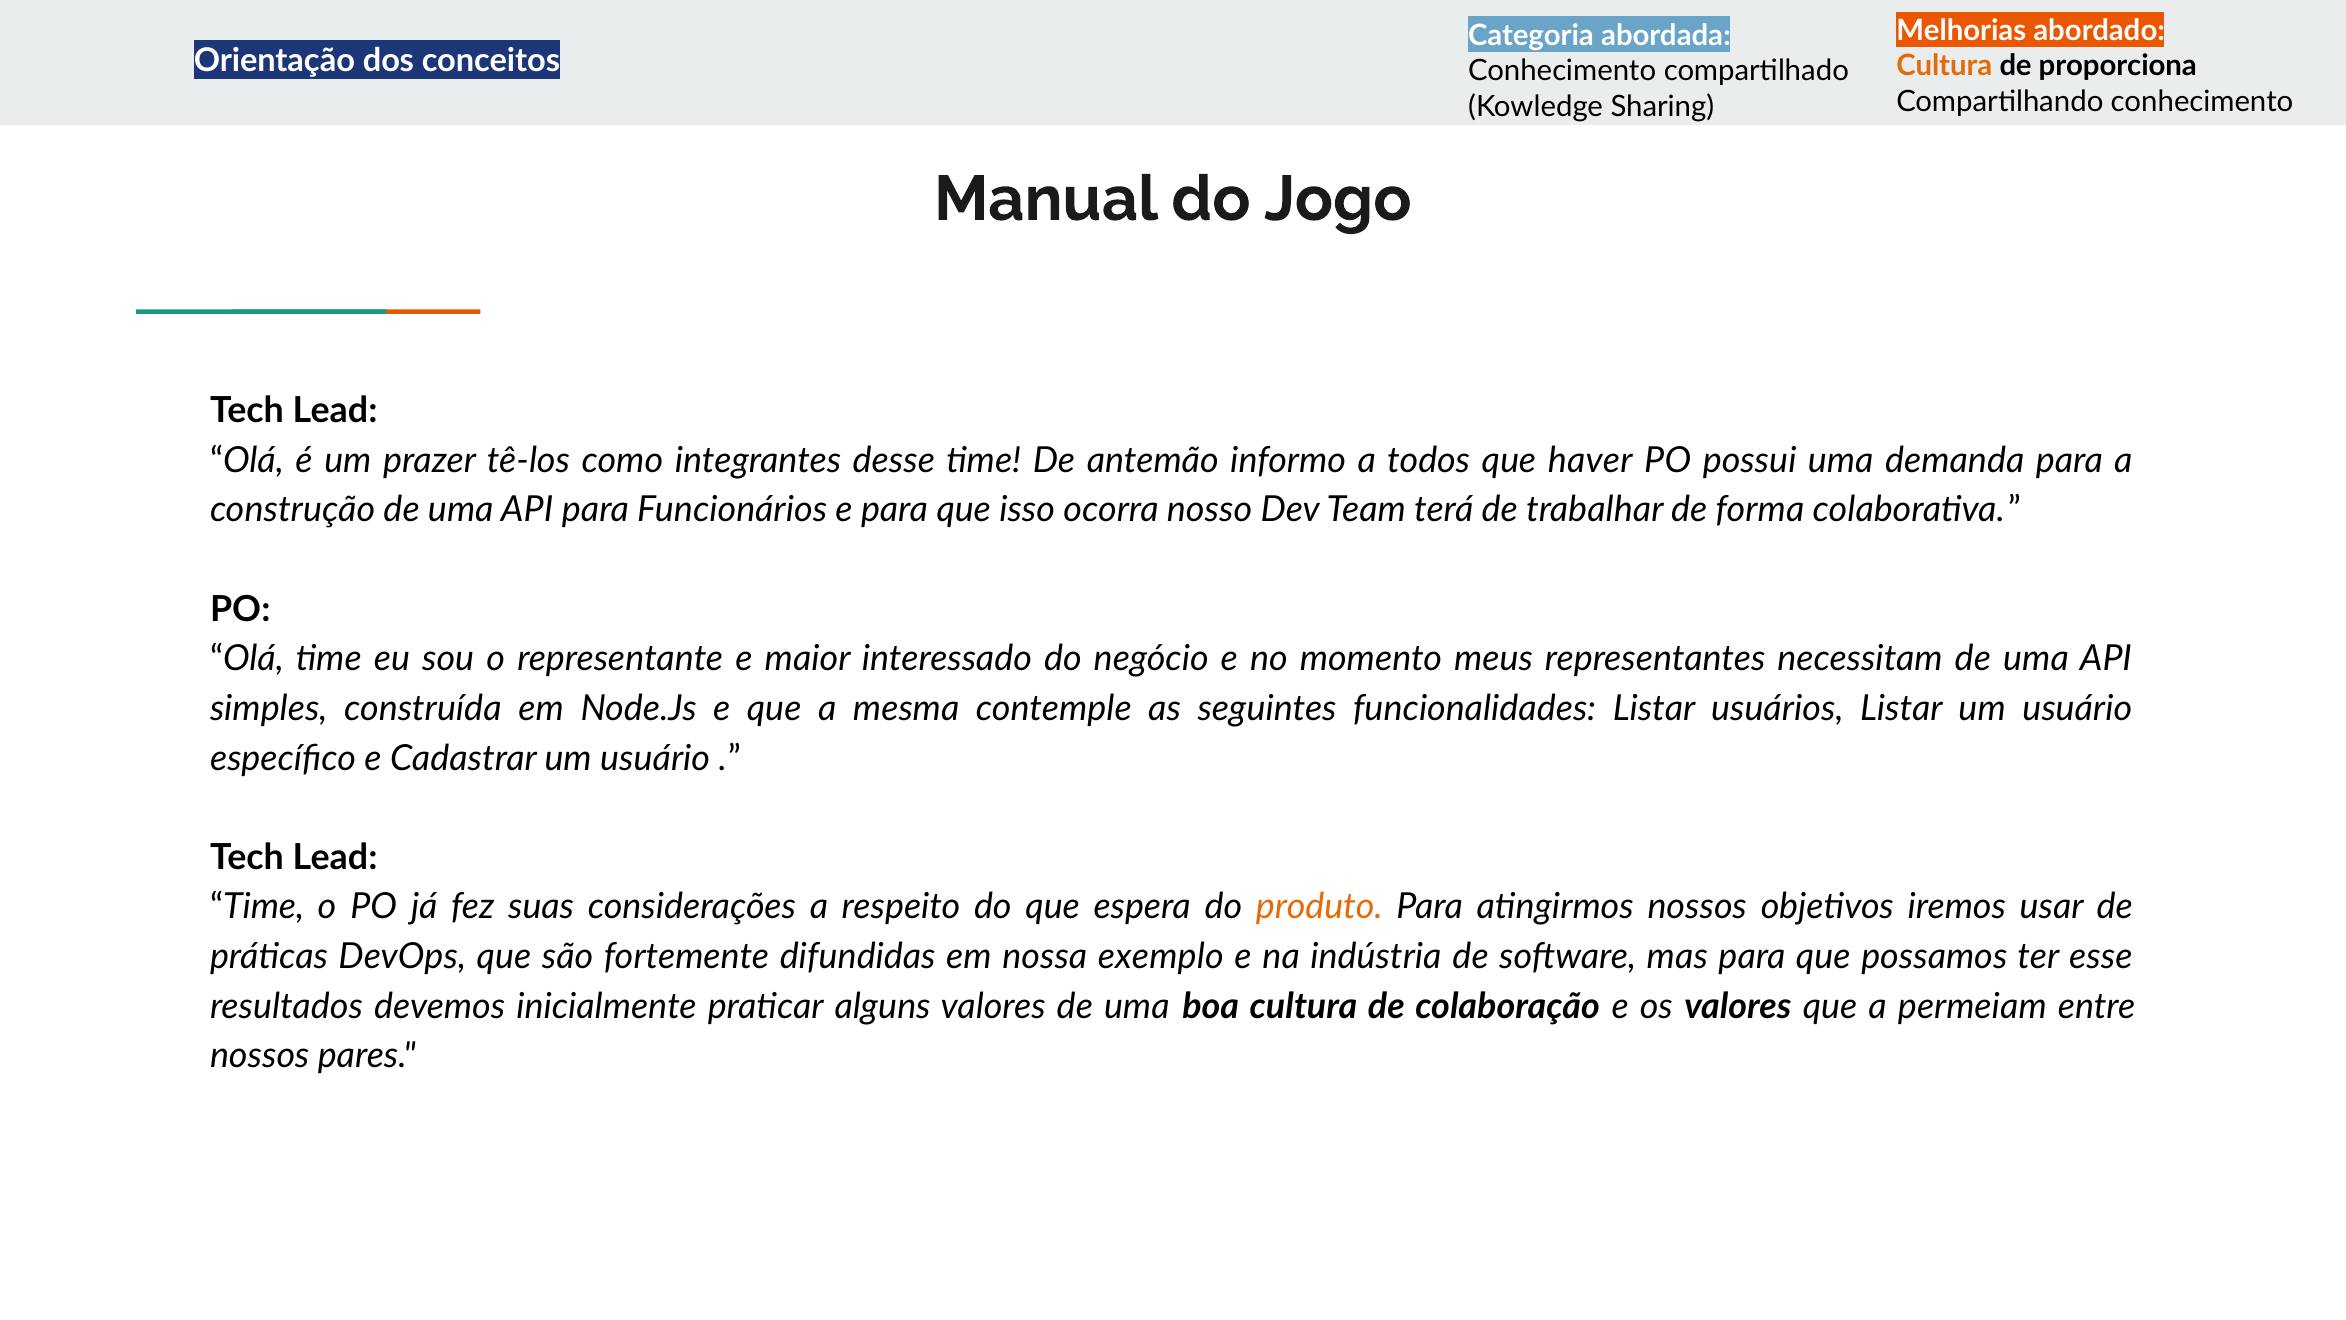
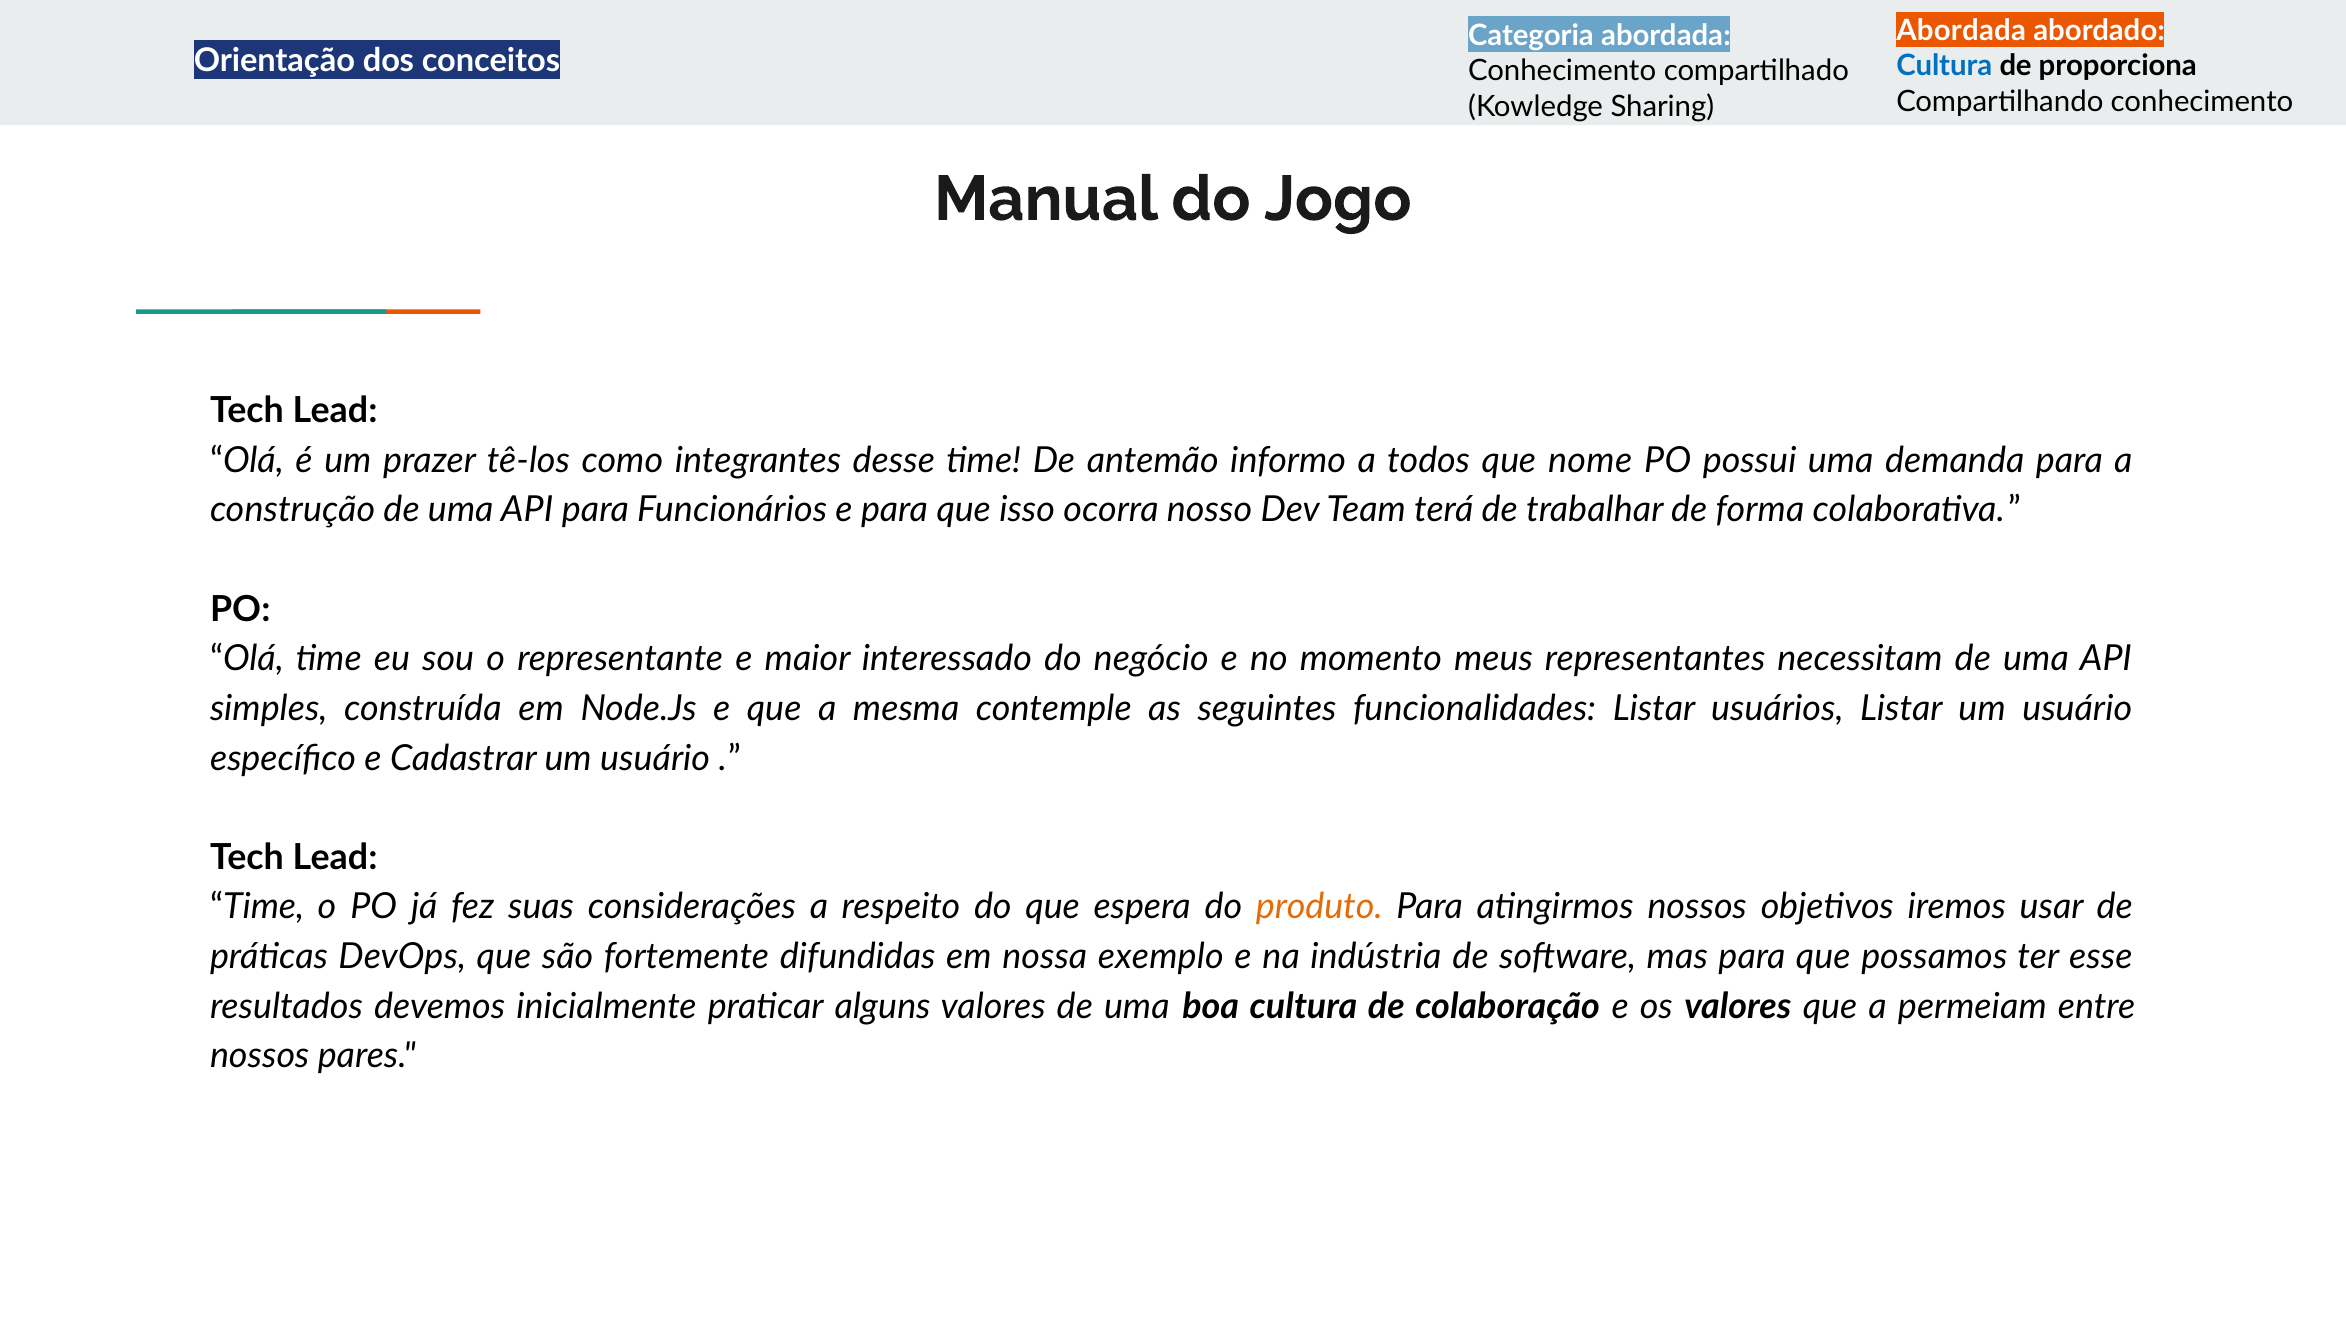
Melhorias at (1961, 31): Melhorias -> Abordada
Cultura at (1944, 66) colour: orange -> blue
haver: haver -> nome
